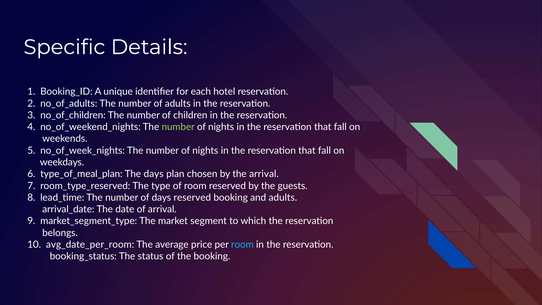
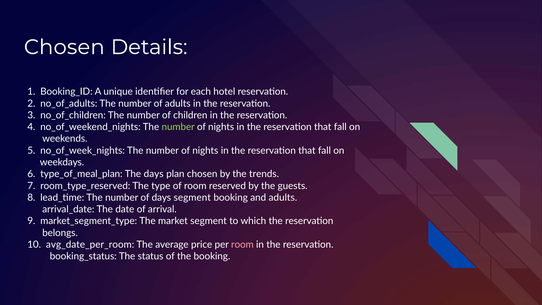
Specific at (64, 47): Specific -> Chosen
the arrival: arrival -> trends
days reserved: reserved -> segment
room at (242, 245) colour: light blue -> pink
